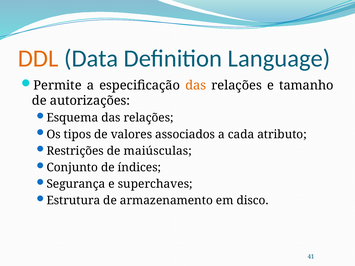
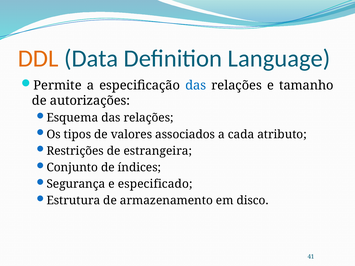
das at (196, 85) colour: orange -> blue
maiúsculas: maiúsculas -> estrangeira
superchaves: superchaves -> especificado
